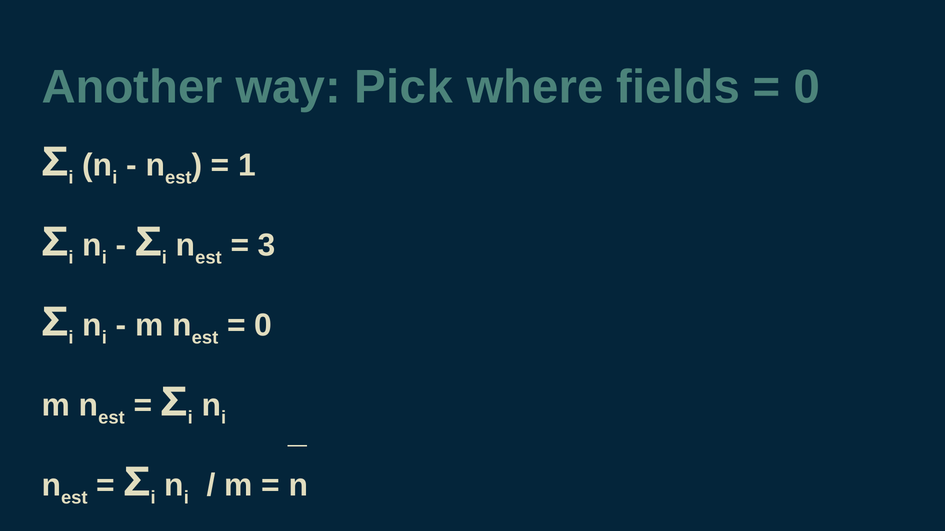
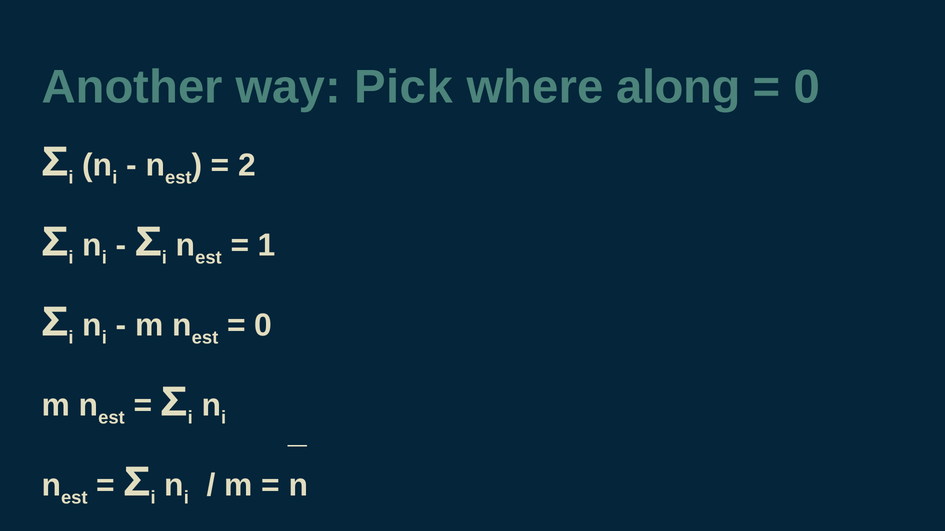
fields: fields -> along
1: 1 -> 2
3: 3 -> 1
